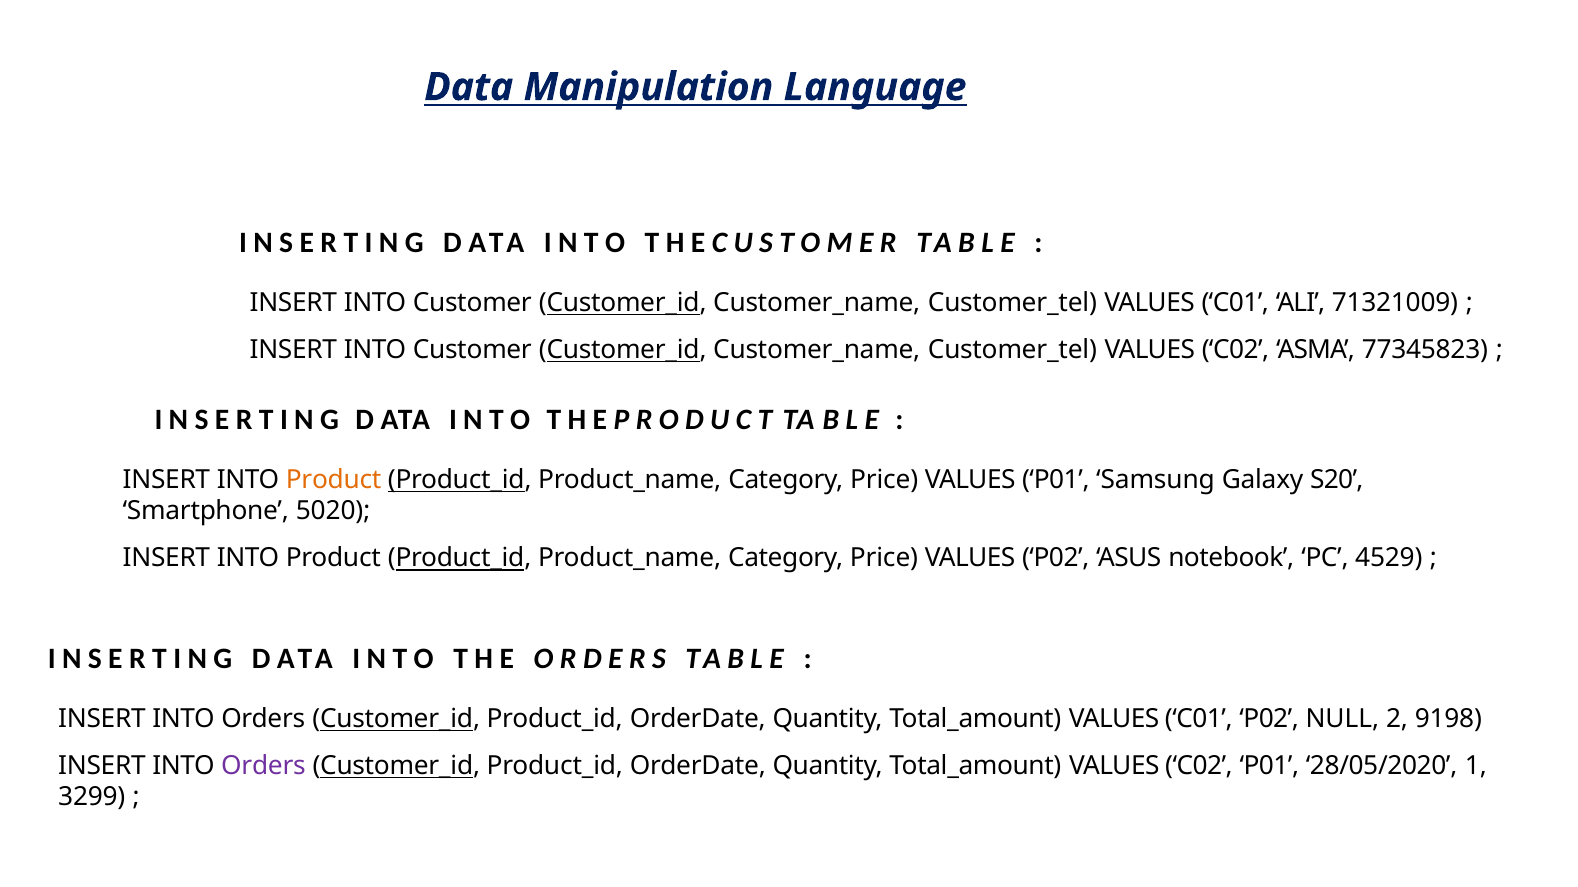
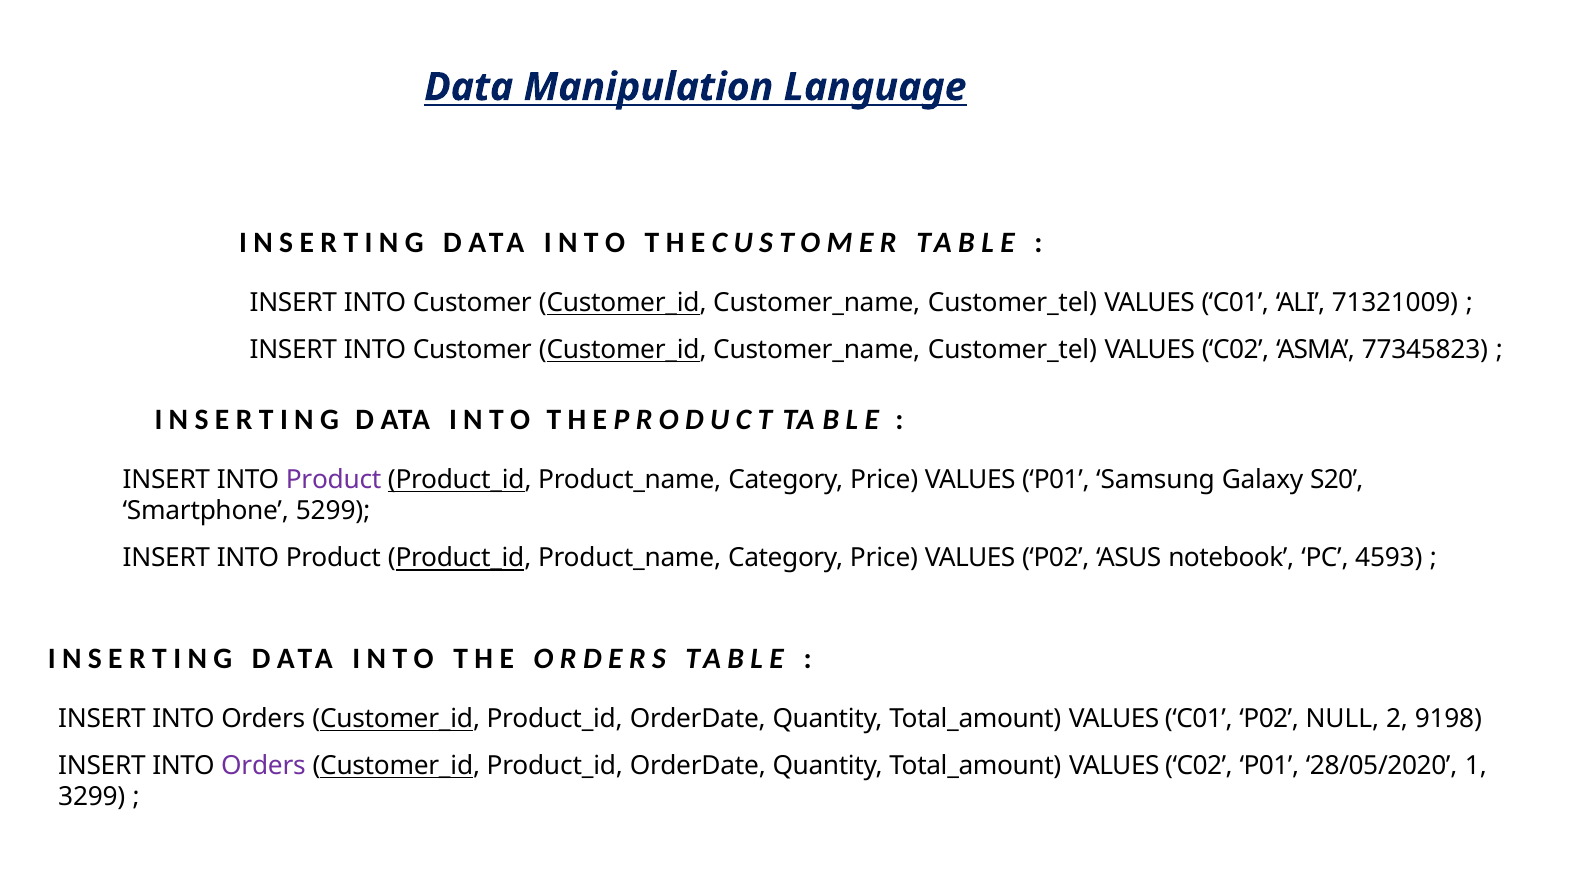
Product at (334, 480) colour: orange -> purple
5020: 5020 -> 5299
4529: 4529 -> 4593
